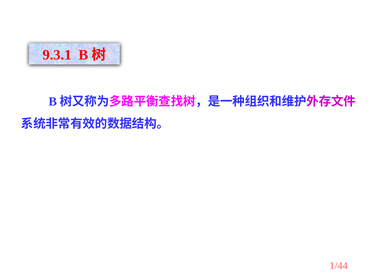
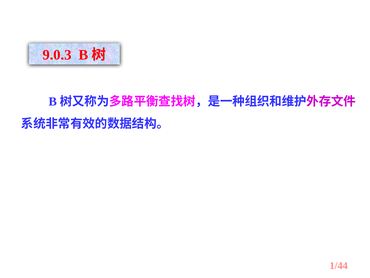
9.3.1: 9.3.1 -> 9.0.3
